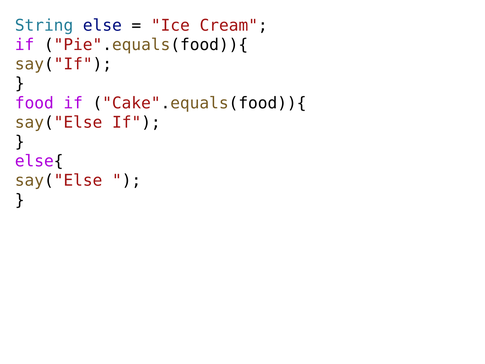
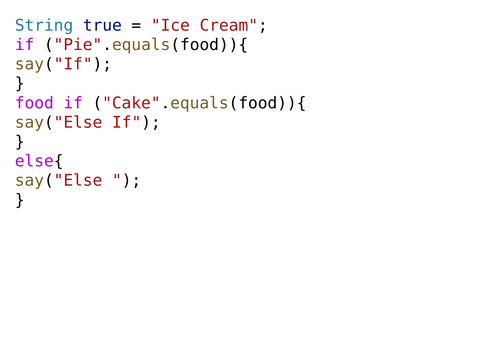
else: else -> true
